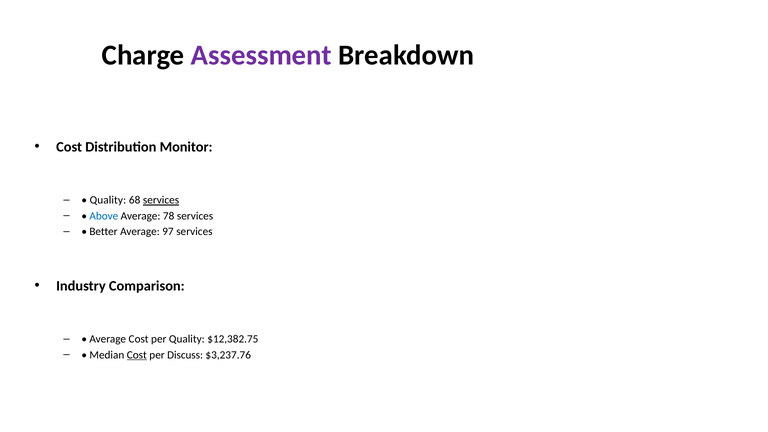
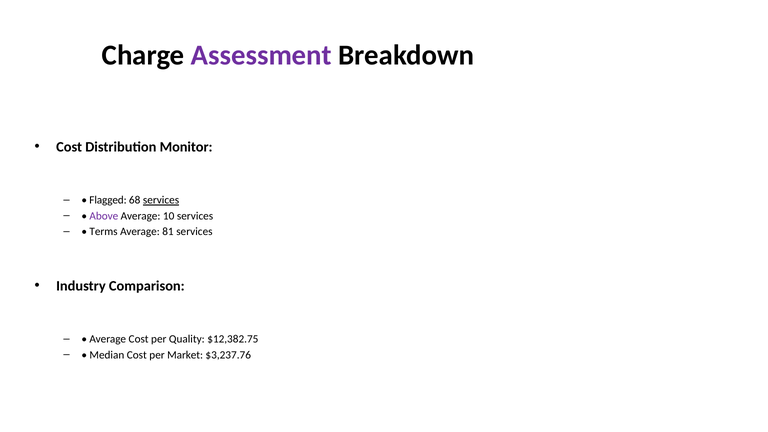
Quality at (108, 200): Quality -> Flagged
Above colour: blue -> purple
78: 78 -> 10
Better: Better -> Terms
97: 97 -> 81
Cost at (137, 355) underline: present -> none
Discuss: Discuss -> Market
